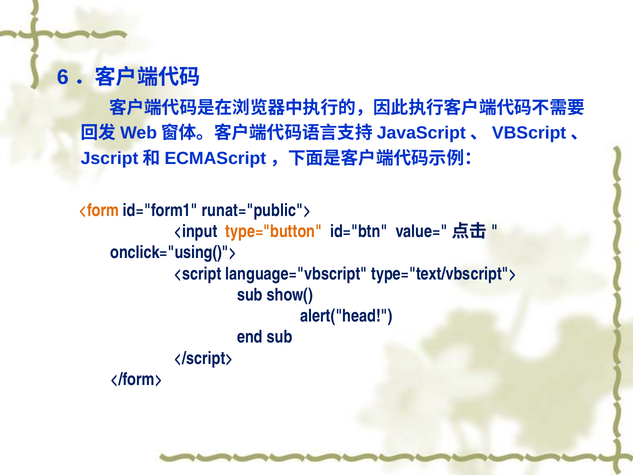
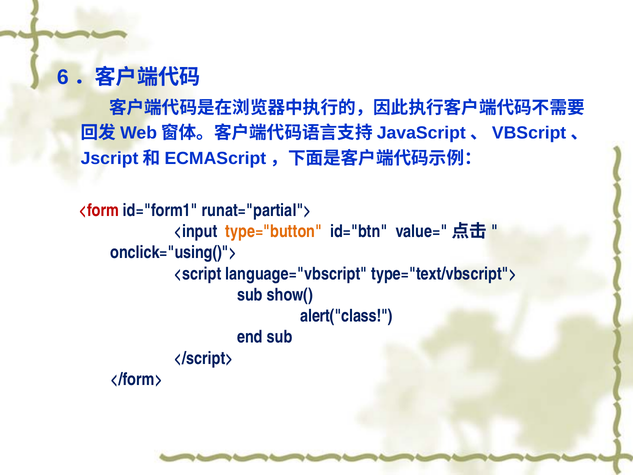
<form colour: orange -> red
runat="public">: runat="public"> -> runat="partial">
alert("head: alert("head -> alert("class
